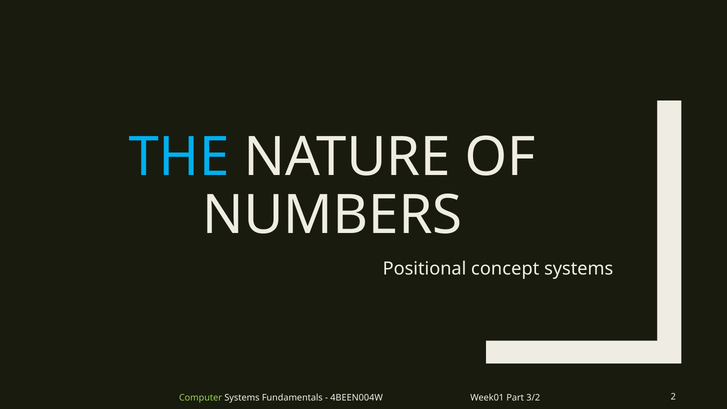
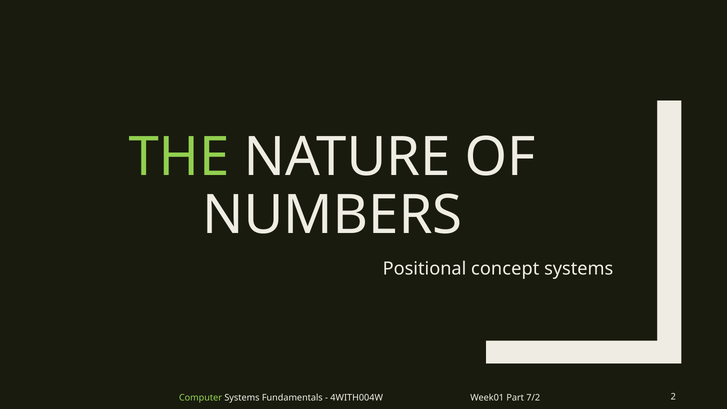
THE colour: light blue -> light green
4BEEN004W: 4BEEN004W -> 4WITH004W
3/2: 3/2 -> 7/2
